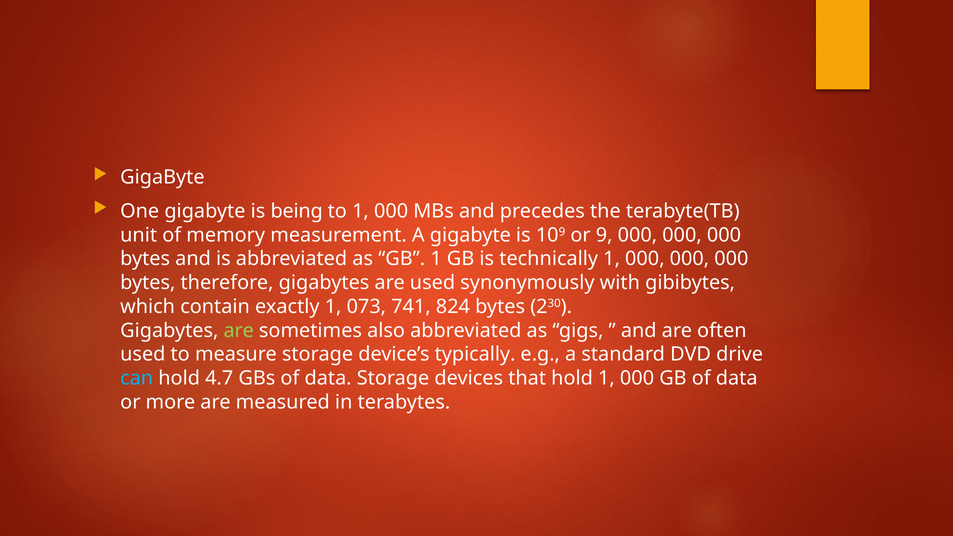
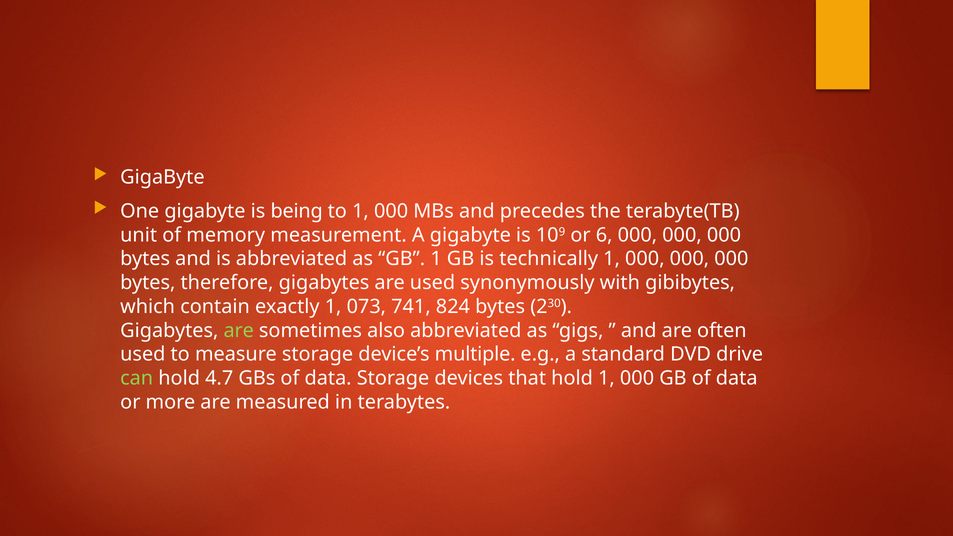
9: 9 -> 6
typically: typically -> multiple
can colour: light blue -> light green
